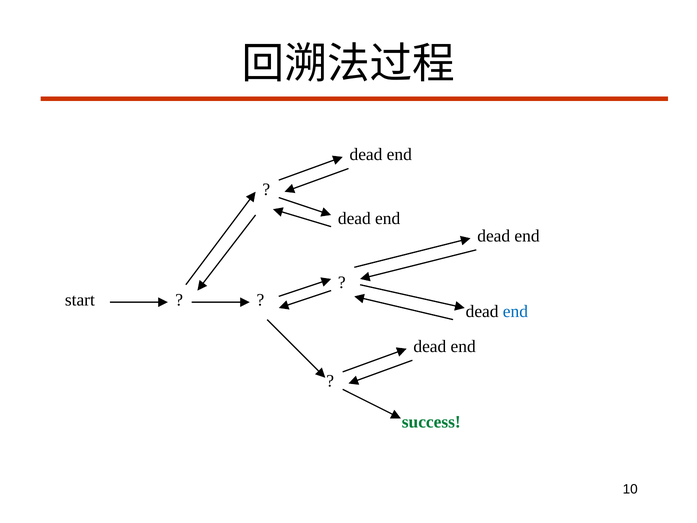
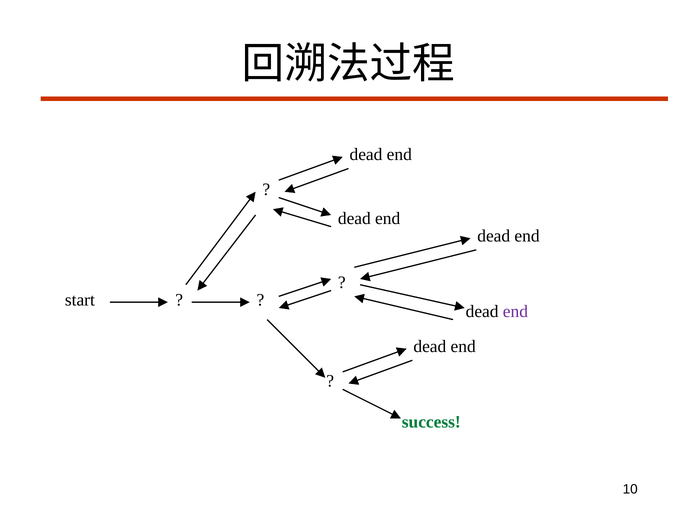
end at (515, 311) colour: blue -> purple
